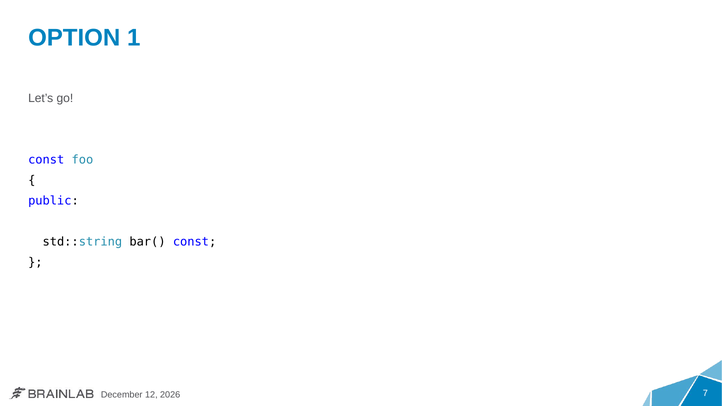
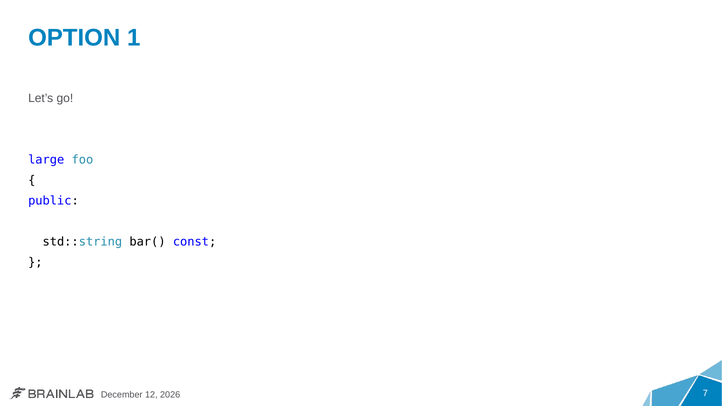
const at (46, 160): const -> large
